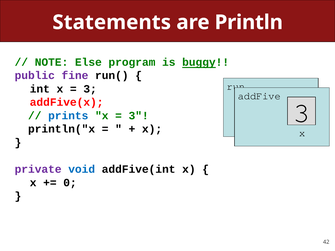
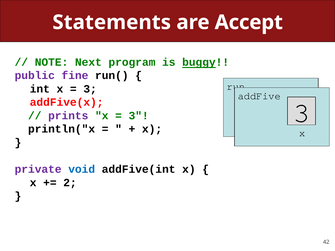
Println: Println -> Accept
Else: Else -> Next
prints colour: blue -> purple
0: 0 -> 2
